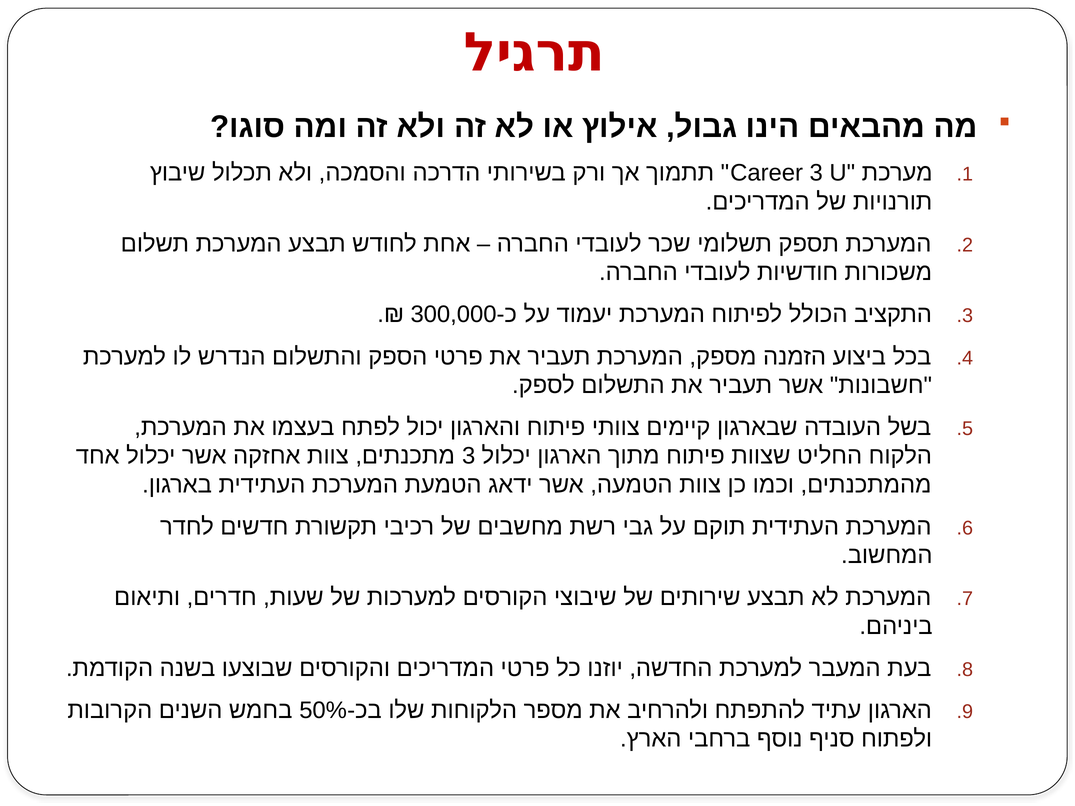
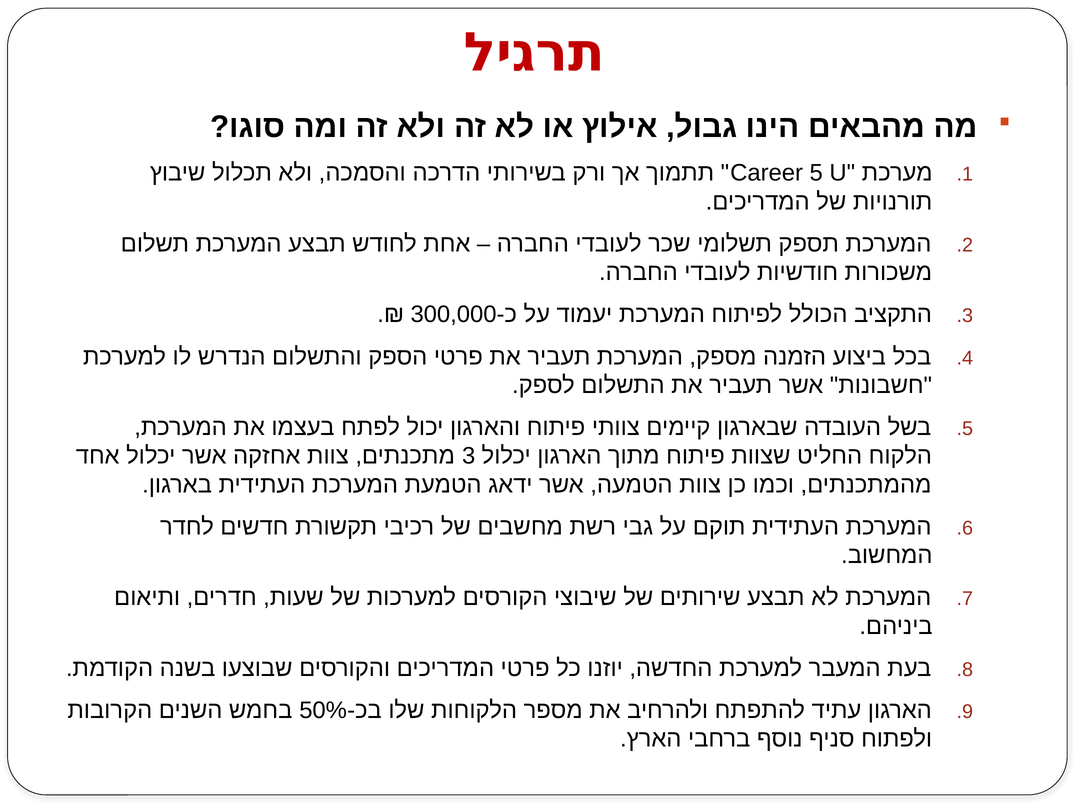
Career 3: 3 -> 5
